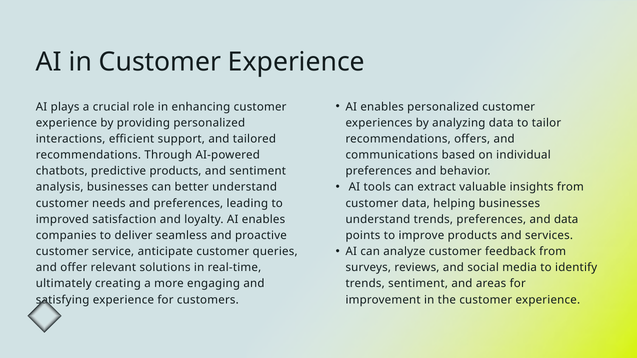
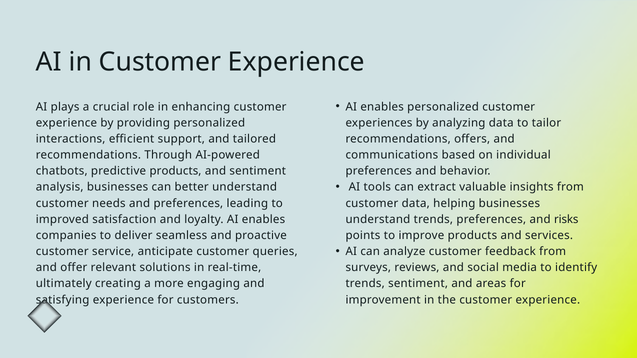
and data: data -> risks
